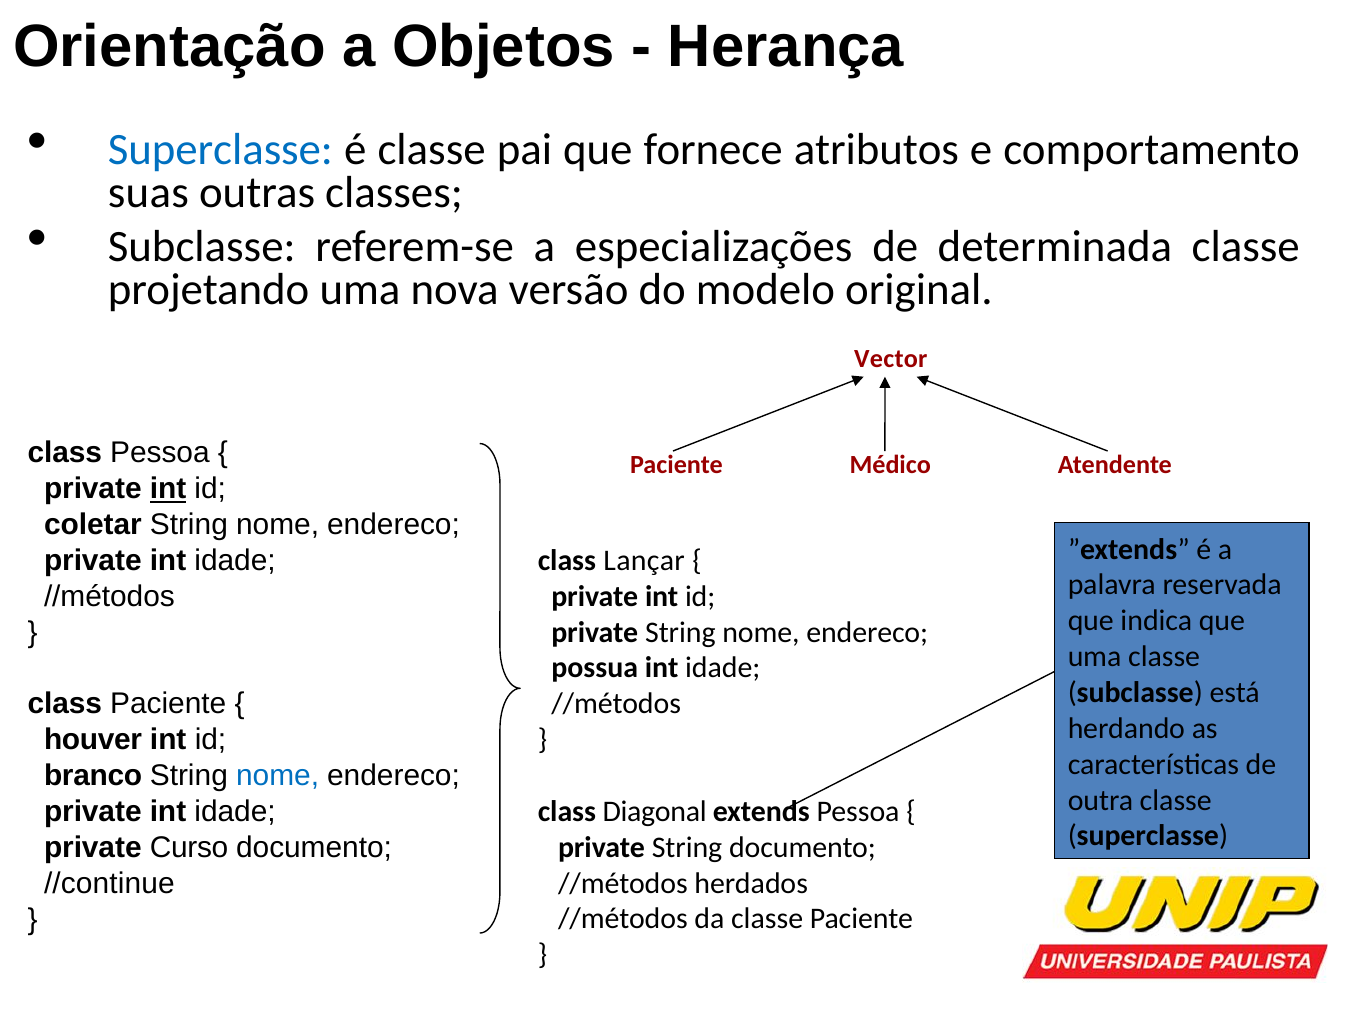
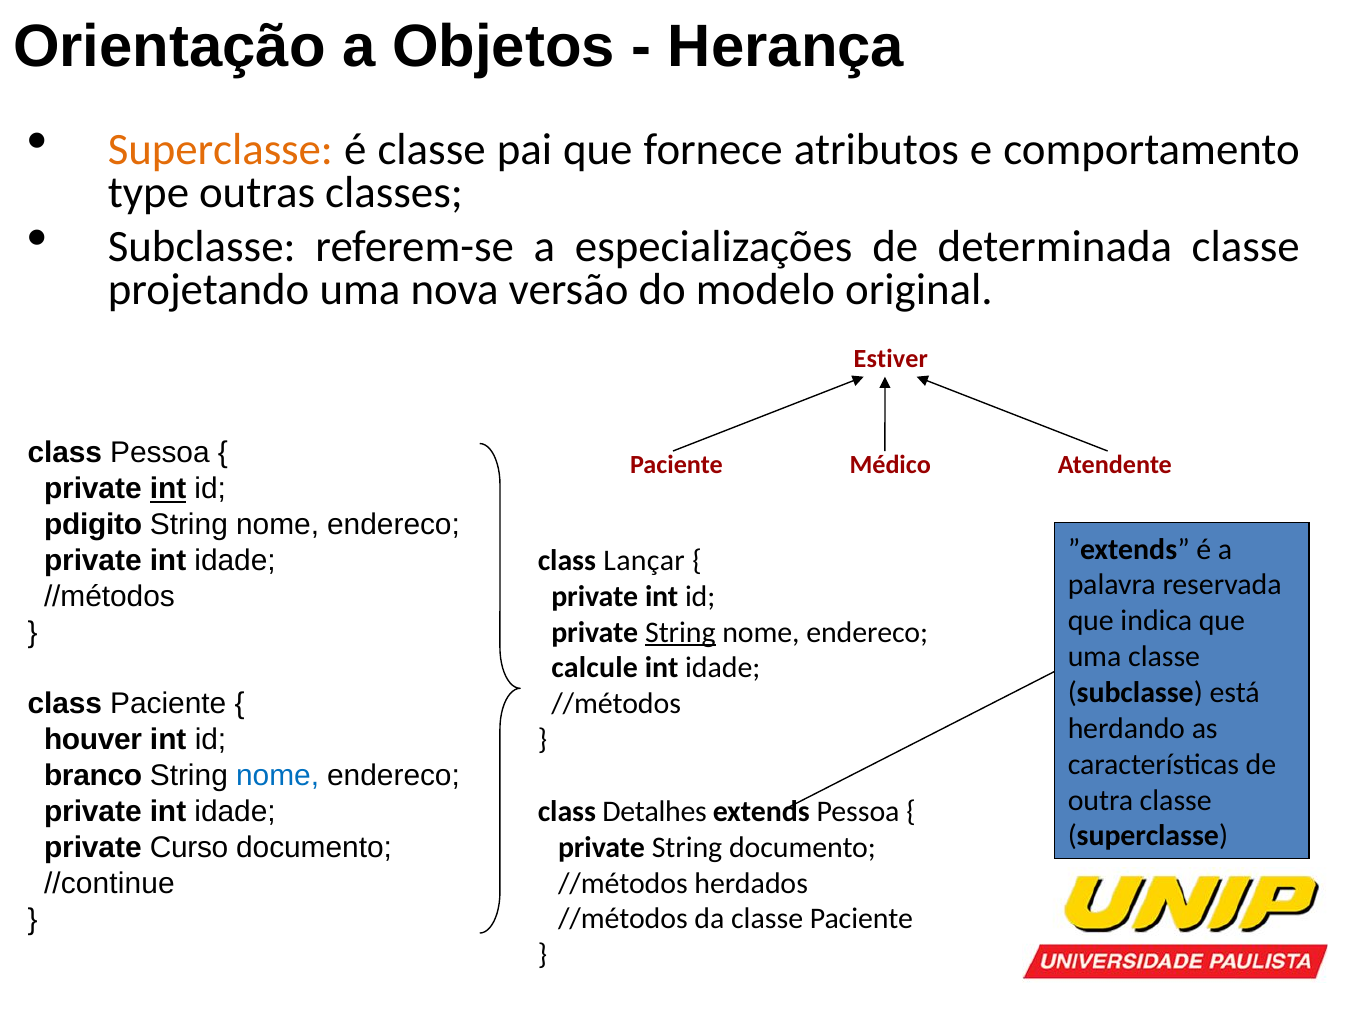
Superclasse at (220, 150) colour: blue -> orange
suas: suas -> type
Vector: Vector -> Estiver
coletar: coletar -> pdigito
String at (680, 633) underline: none -> present
possua: possua -> calcule
Diagonal: Diagonal -> Detalhes
